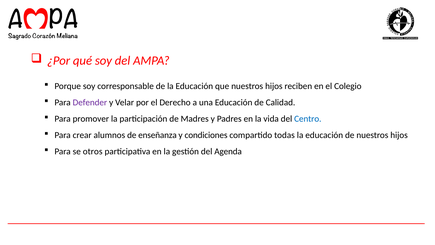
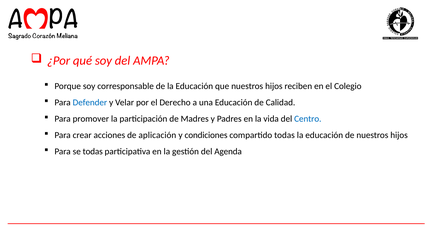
Defender colour: purple -> blue
alumnos: alumnos -> acciones
enseñanza: enseñanza -> aplicación
se otros: otros -> todas
